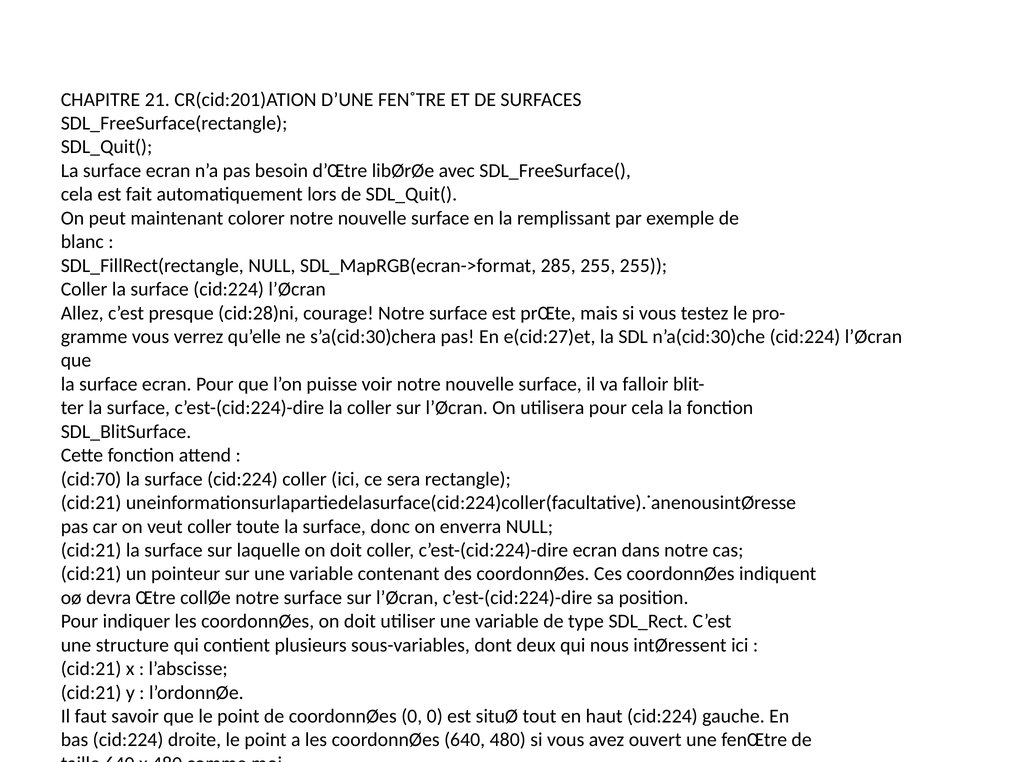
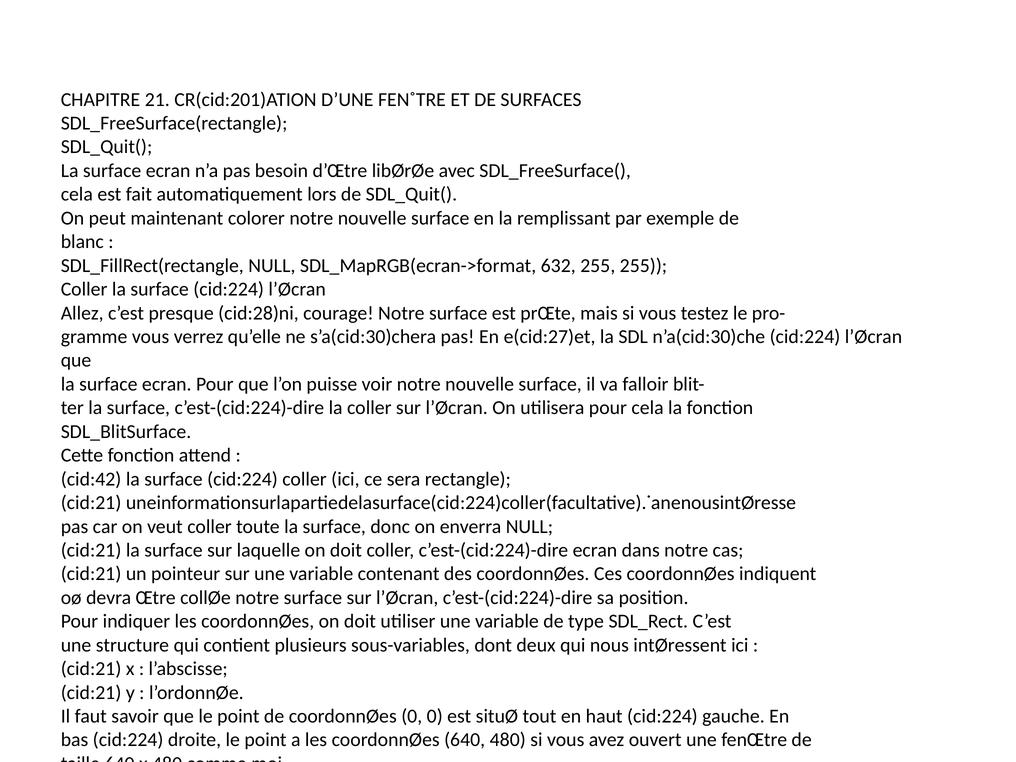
285: 285 -> 632
cid:70: cid:70 -> cid:42
